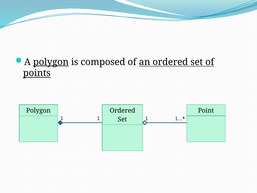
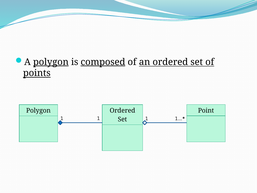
composed underline: none -> present
